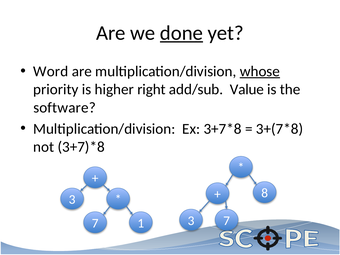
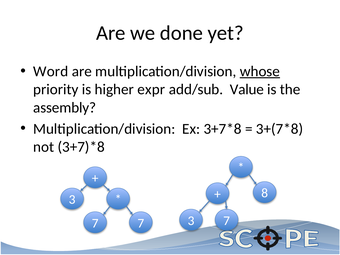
done underline: present -> none
right: right -> expr
software: software -> assembly
7 1: 1 -> 7
